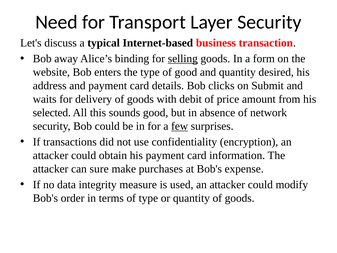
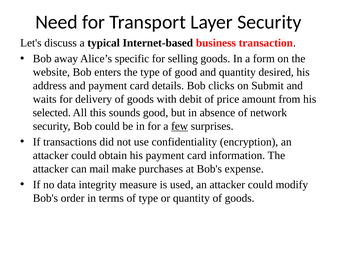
binding: binding -> specific
selling underline: present -> none
sure: sure -> mail
